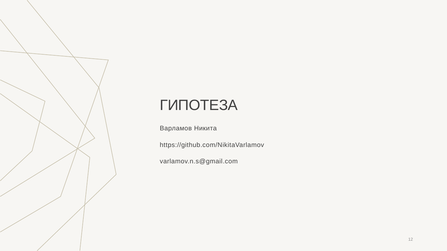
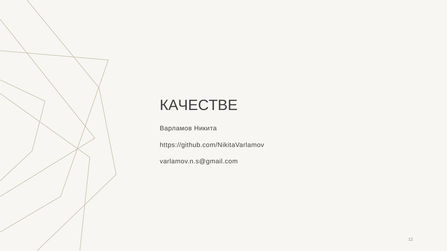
ГИПОТЕЗА: ГИПОТЕЗА -> КАЧЕСТВЕ
